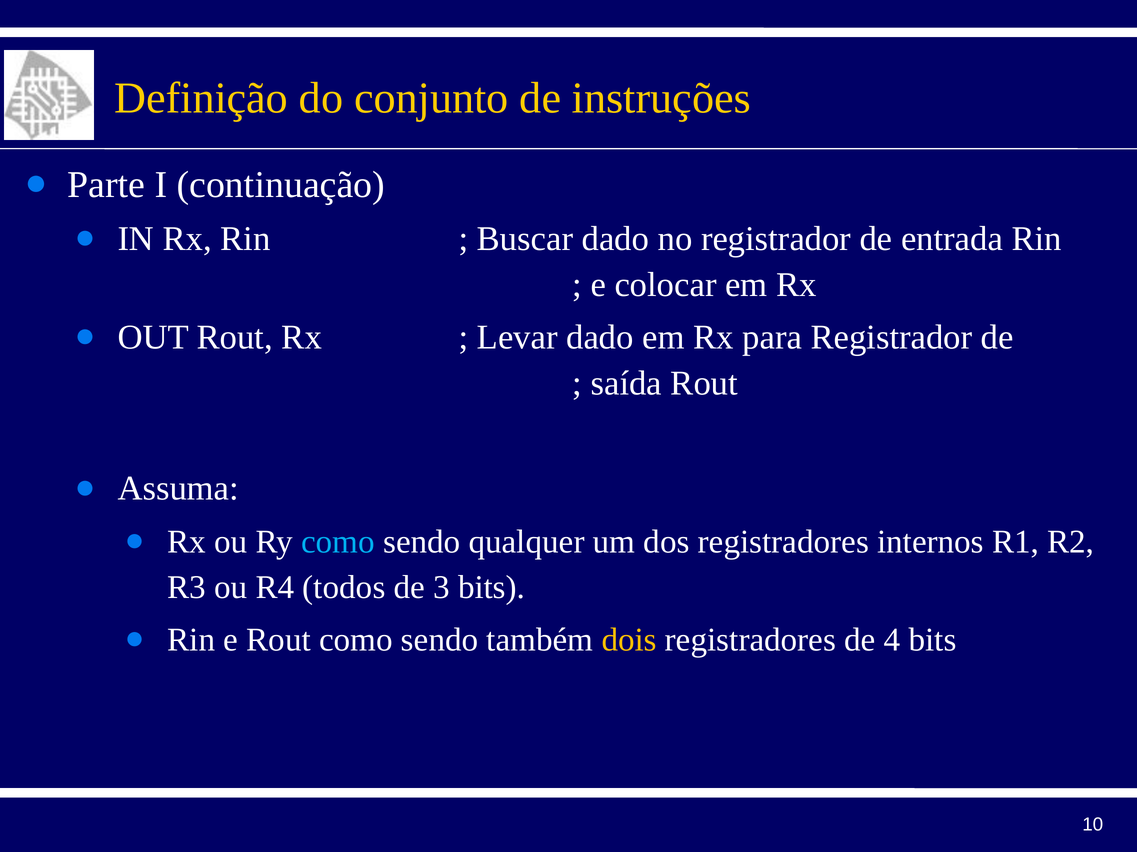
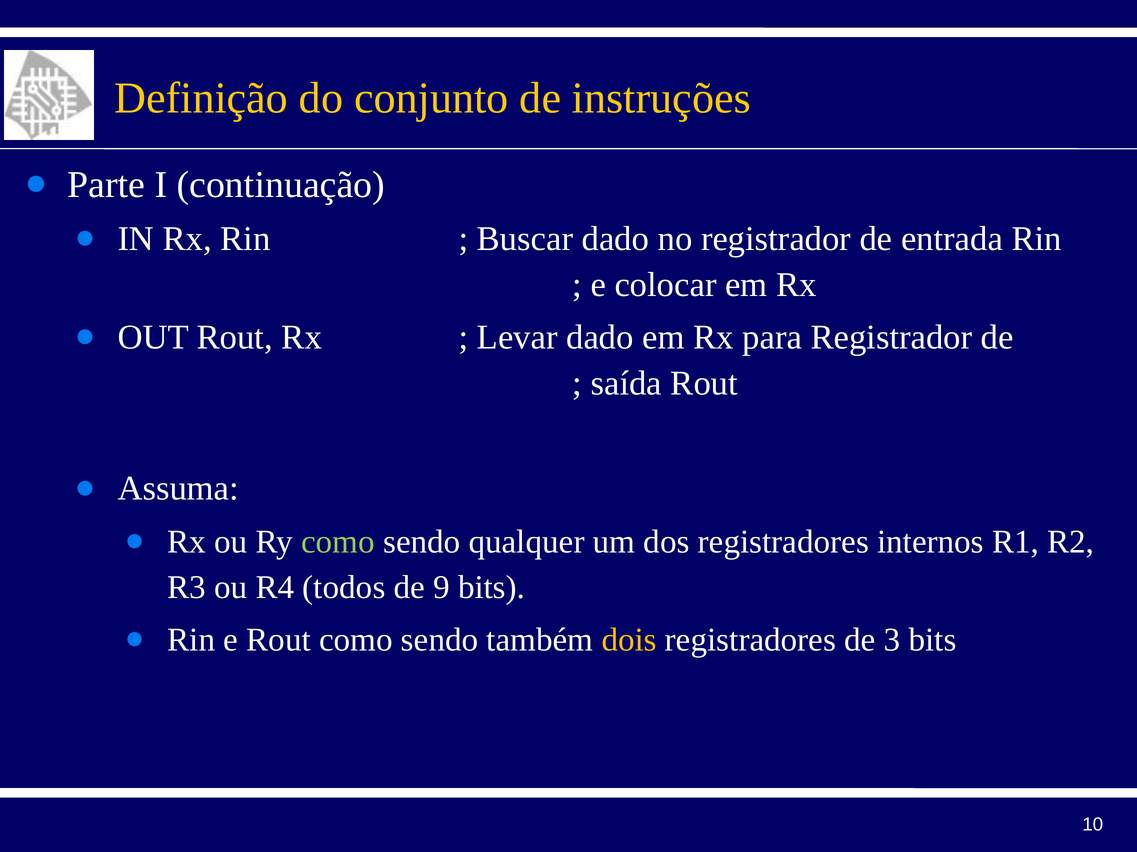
como at (338, 542) colour: light blue -> light green
3: 3 -> 9
4: 4 -> 3
